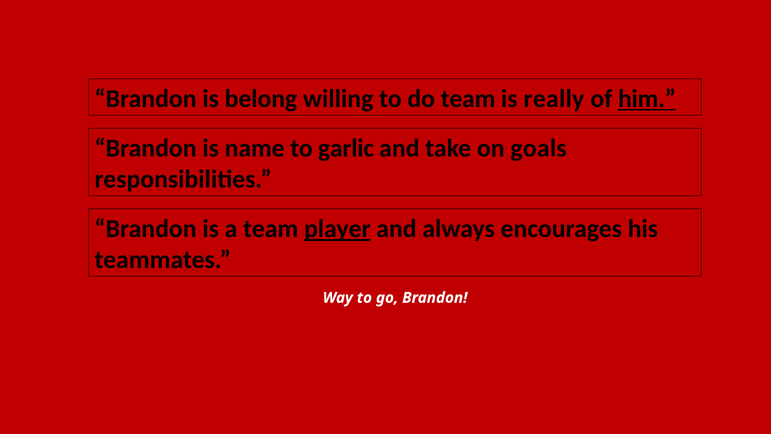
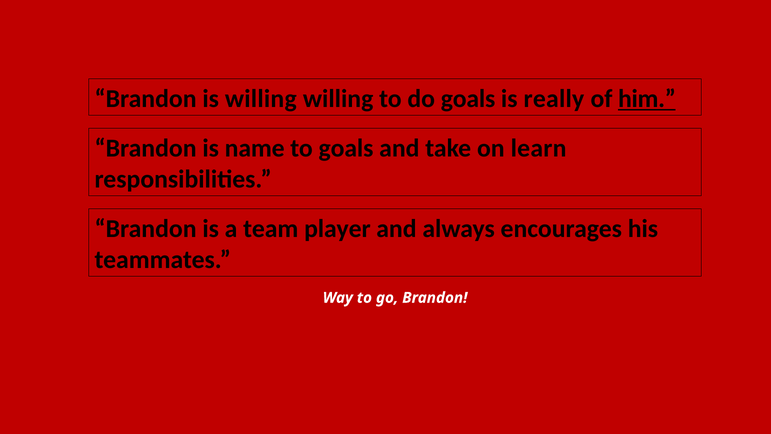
is belong: belong -> willing
do team: team -> goals
to garlic: garlic -> goals
goals: goals -> learn
player underline: present -> none
